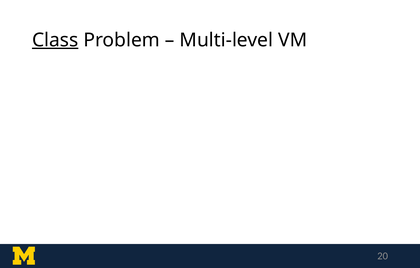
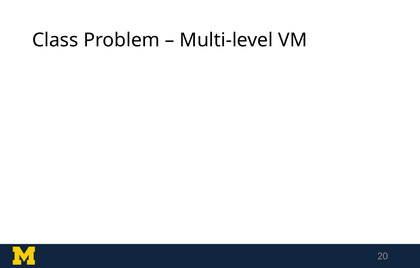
Class underline: present -> none
